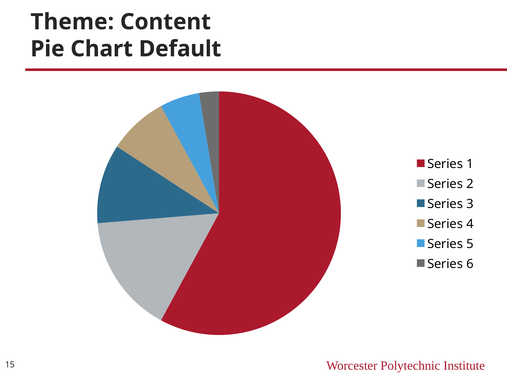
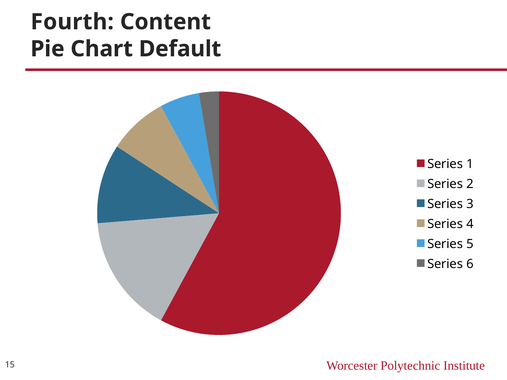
Theme: Theme -> Fourth
